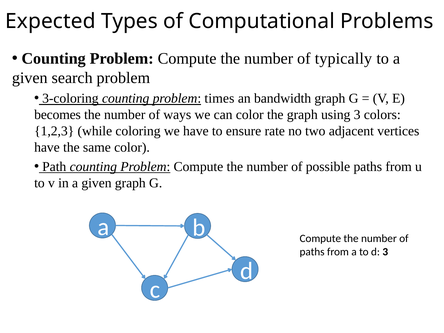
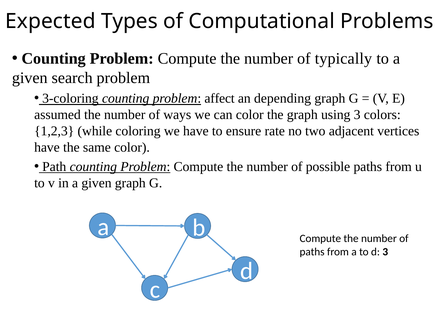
times: times -> affect
bandwidth: bandwidth -> depending
becomes: becomes -> assumed
